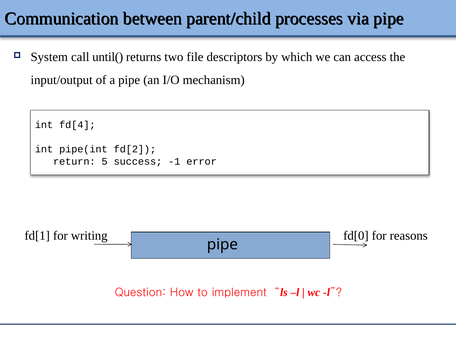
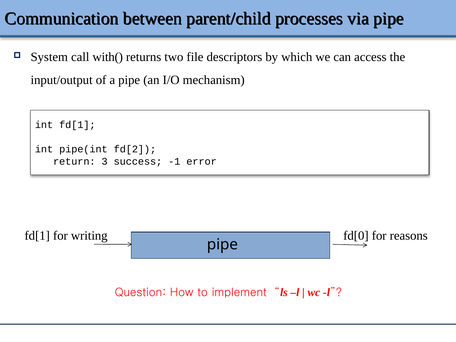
until(: until( -> with(
int fd[4: fd[4 -> fd[1
5: 5 -> 3
